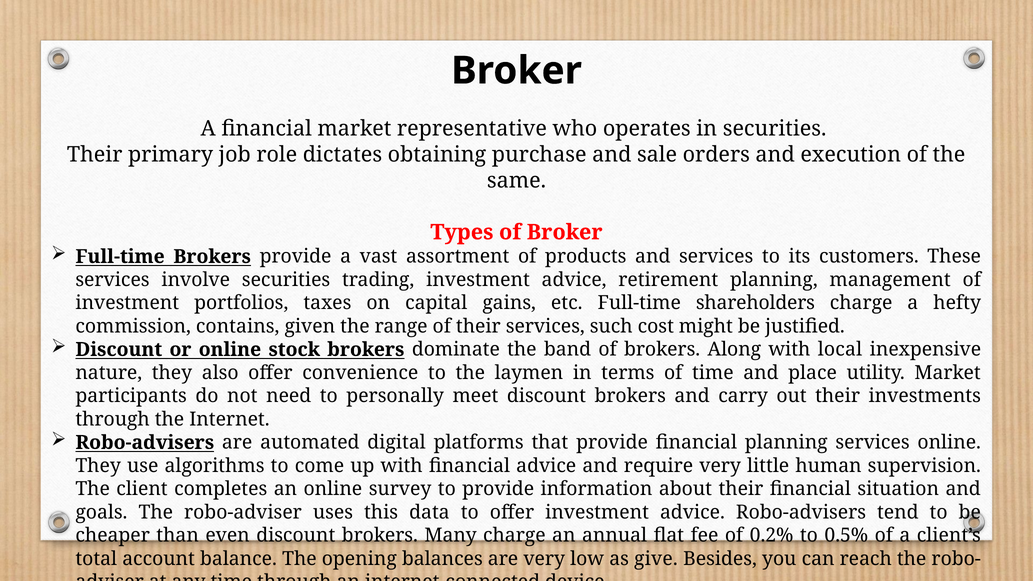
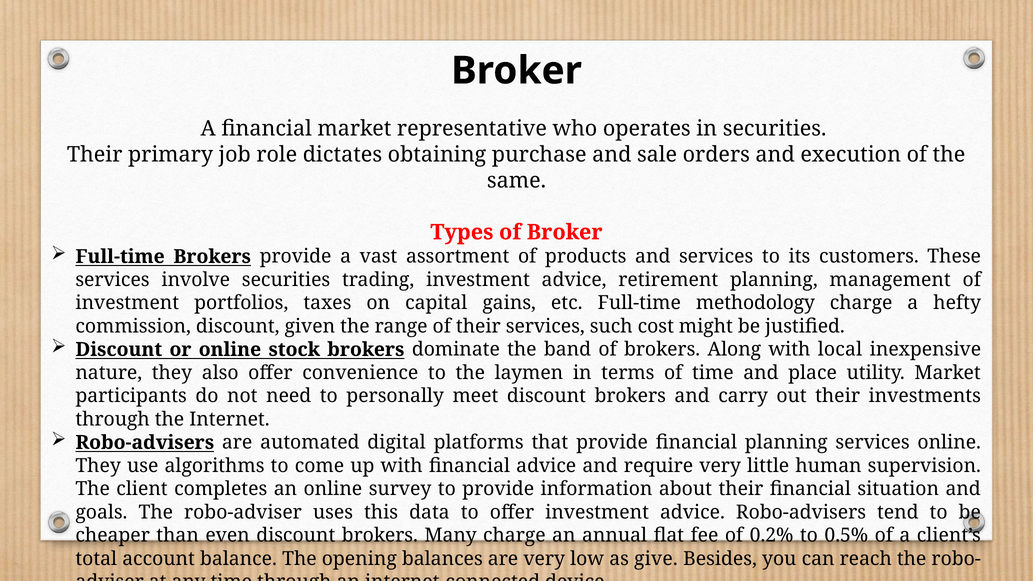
shareholders: shareholders -> methodology
commission contains: contains -> discount
